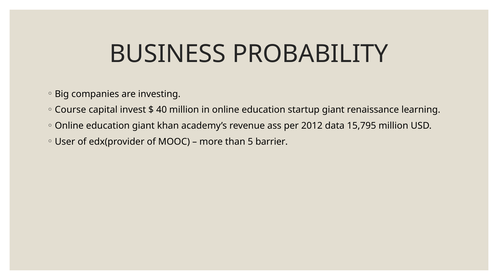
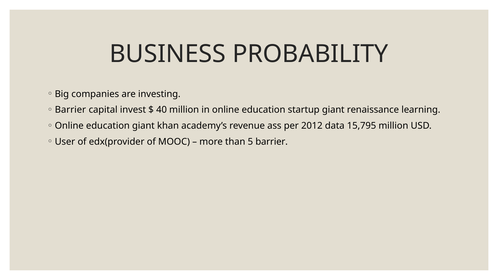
Course at (70, 110): Course -> Barrier
